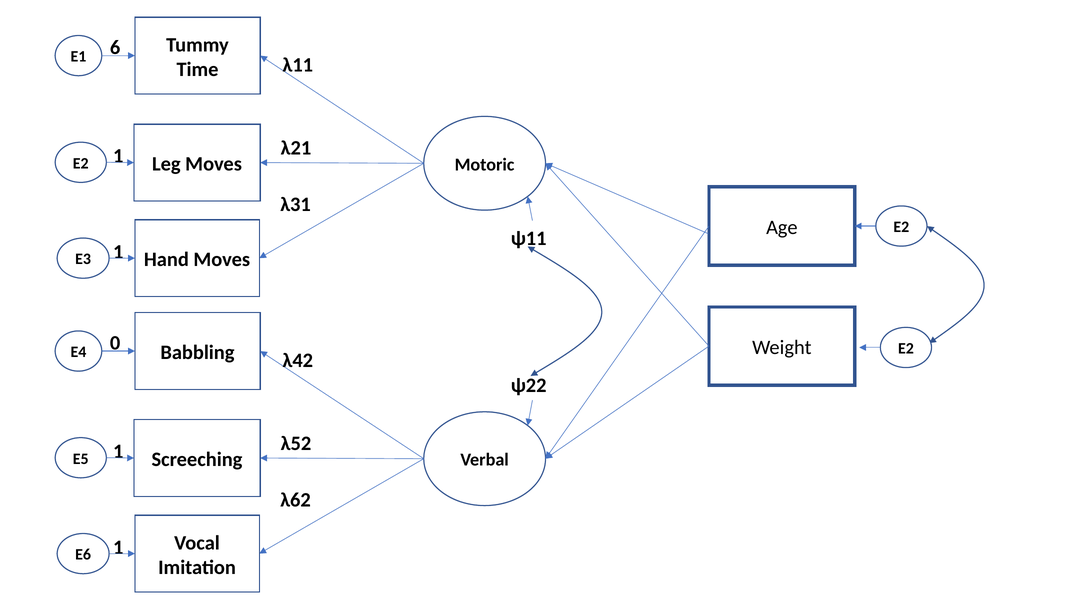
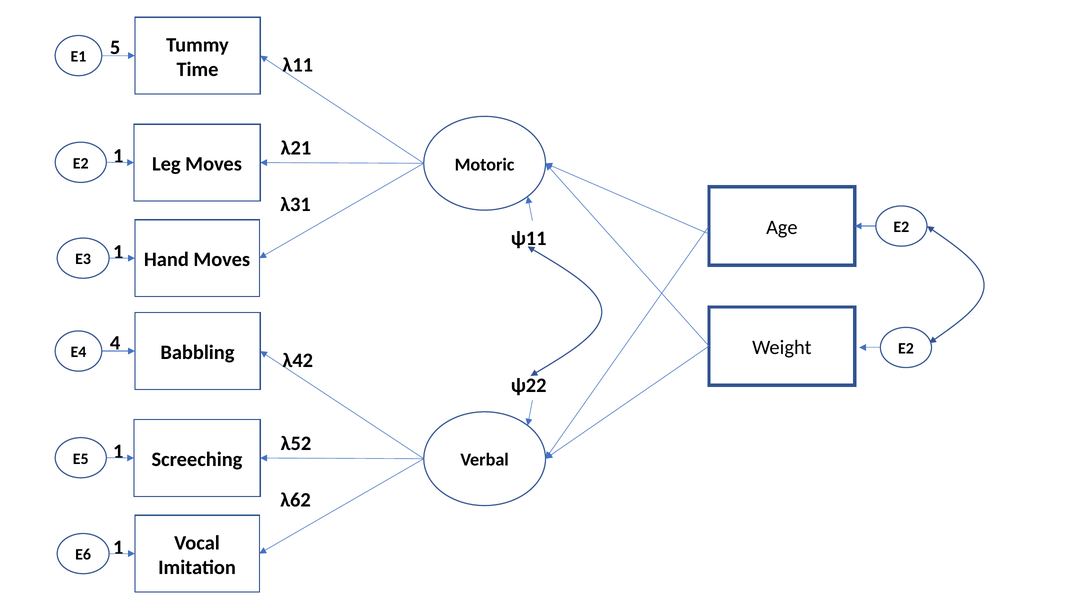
6: 6 -> 5
0: 0 -> 4
